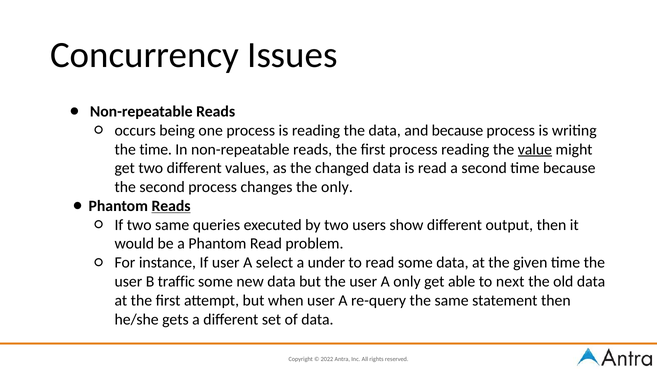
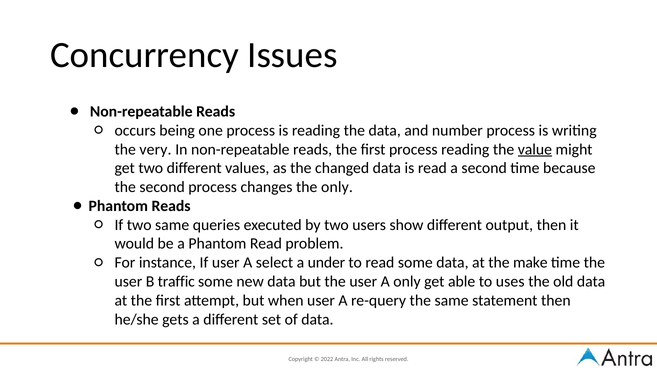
and because: because -> number
the time: time -> very
Reads at (171, 206) underline: present -> none
given: given -> make
next: next -> uses
